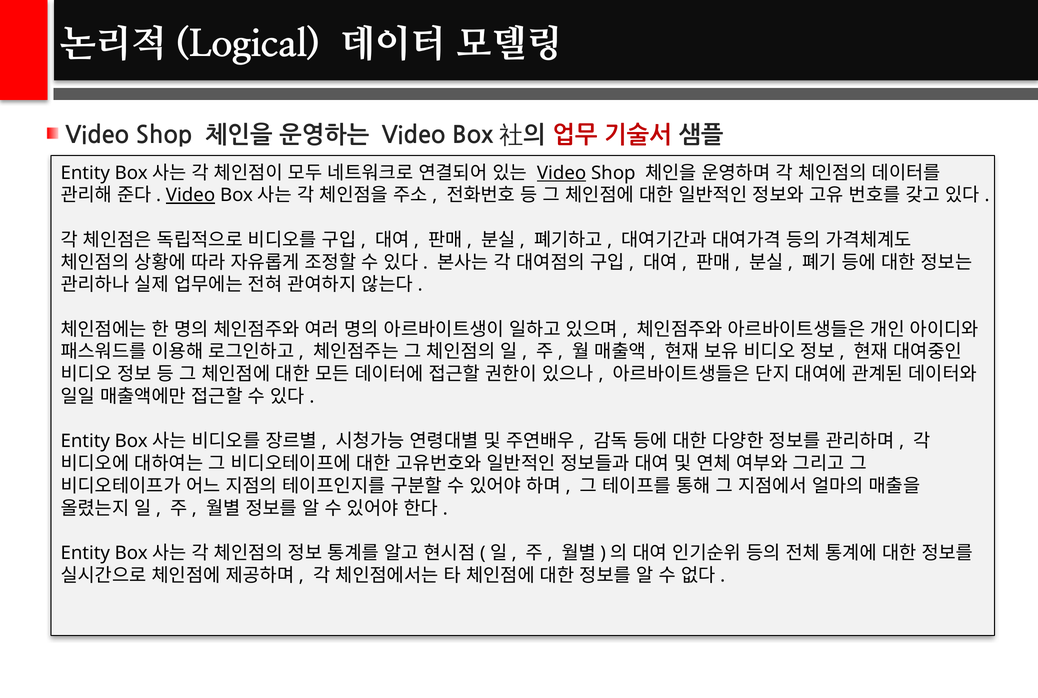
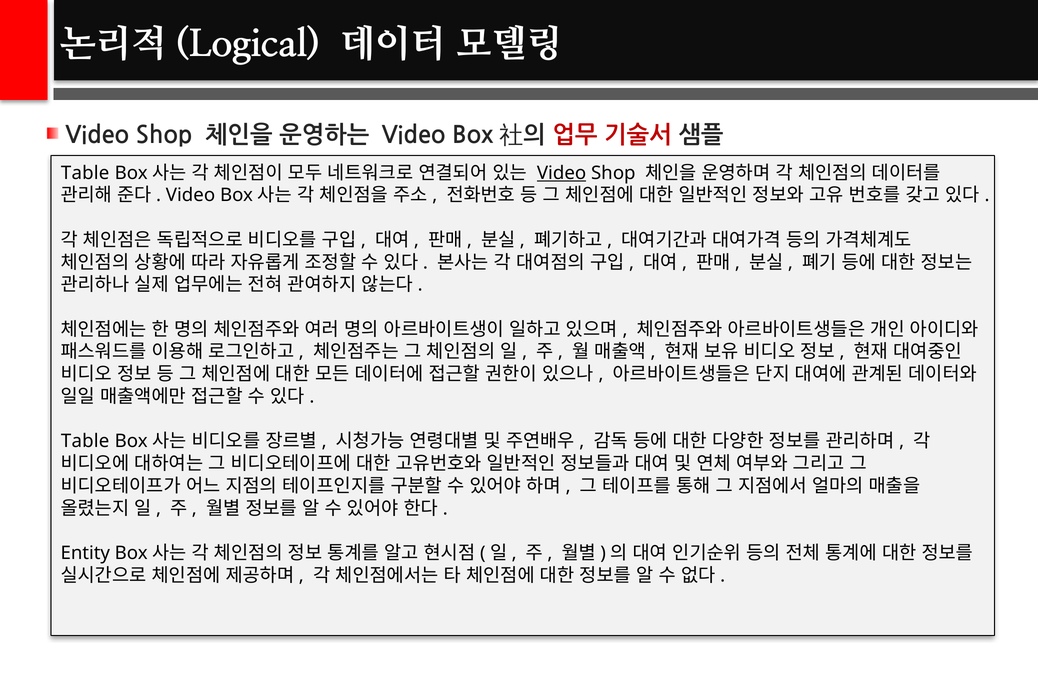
Entity at (85, 173): Entity -> Table
Video at (190, 195) underline: present -> none
Entity at (85, 441): Entity -> Table
